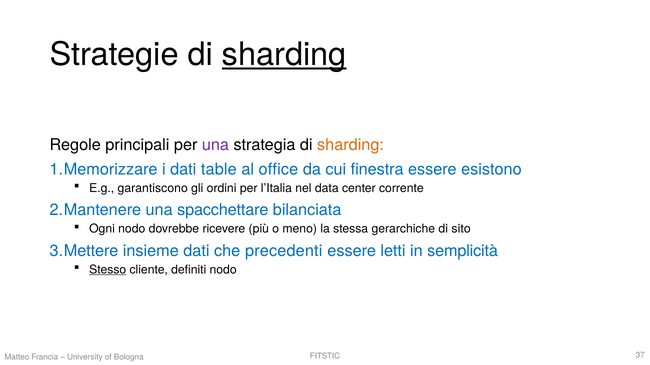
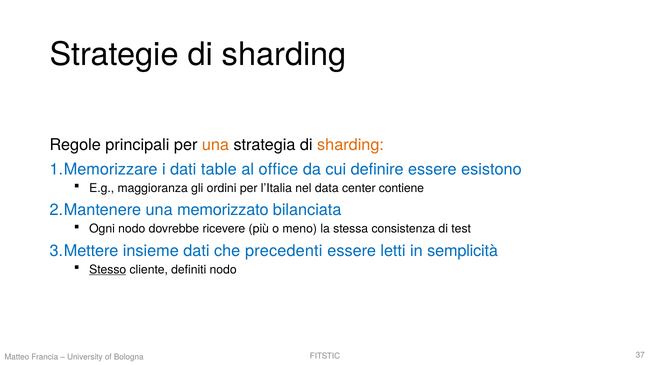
sharding at (284, 55) underline: present -> none
una at (215, 145) colour: purple -> orange
finestra: finestra -> definire
garantiscono: garantiscono -> maggioranza
corrente: corrente -> contiene
spacchettare: spacchettare -> memorizzato
gerarchiche: gerarchiche -> consistenza
sito: sito -> test
